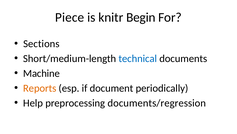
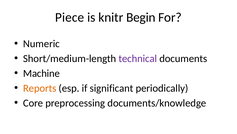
Sections: Sections -> Numeric
technical colour: blue -> purple
document: document -> significant
Help: Help -> Core
documents/regression: documents/regression -> documents/knowledge
